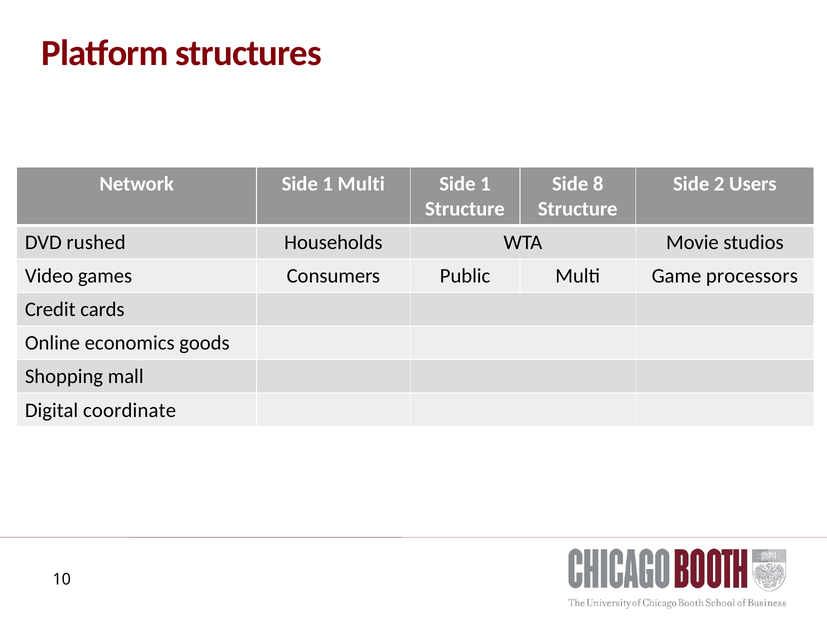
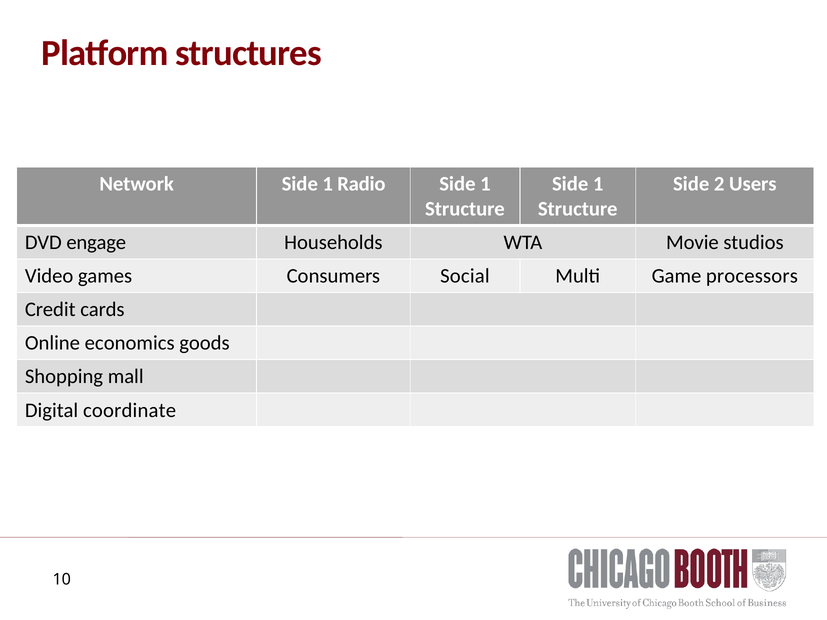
1 Multi: Multi -> Radio
8 at (598, 184): 8 -> 1
rushed: rushed -> engage
Public: Public -> Social
